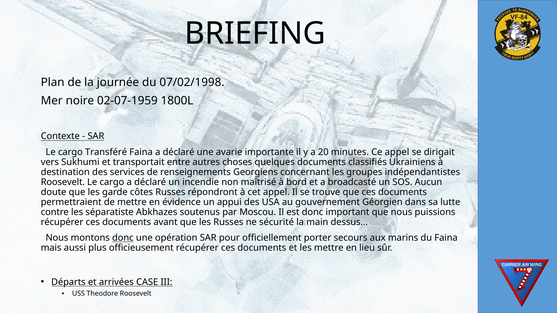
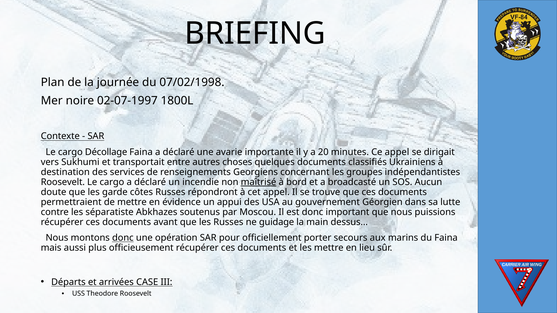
02-07-1959: 02-07-1959 -> 02-07-1997
Transféré: Transféré -> Décollage
maîtrisé underline: none -> present
sécurité: sécurité -> guidage
